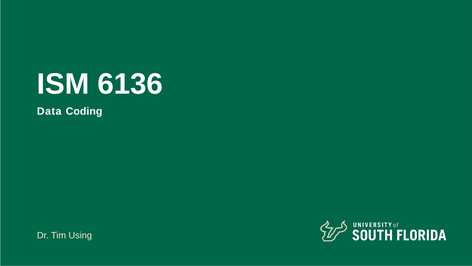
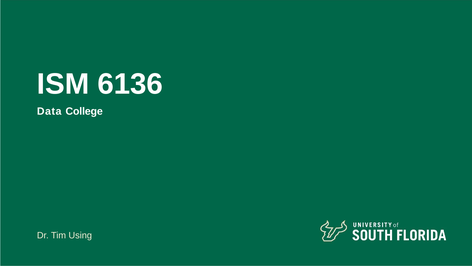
Coding: Coding -> College
